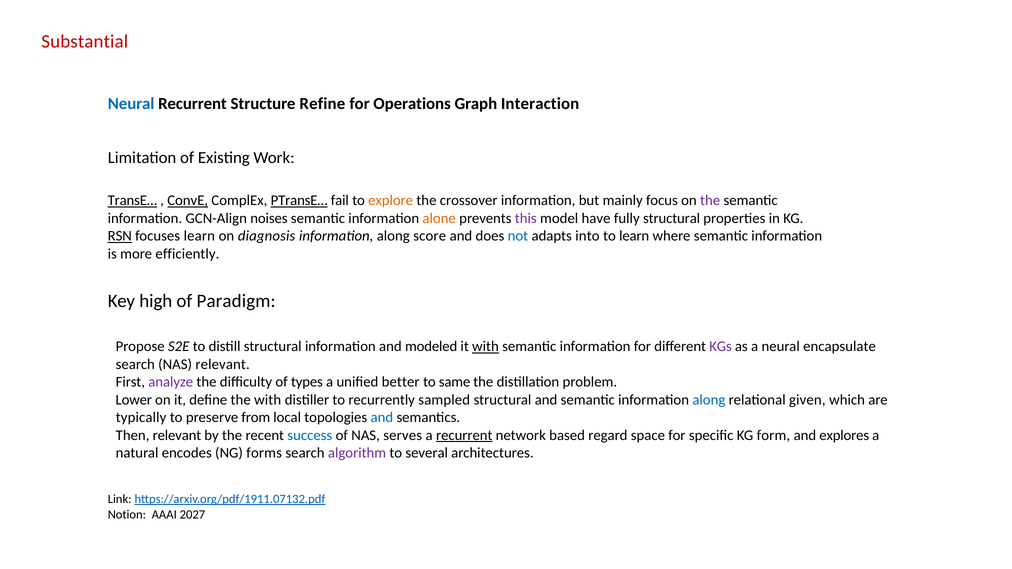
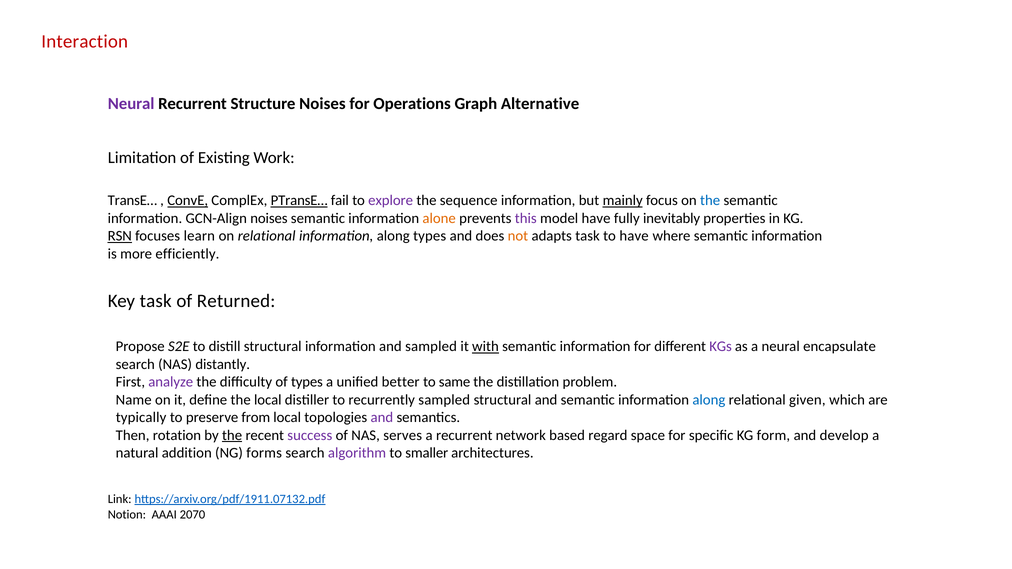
Substantial: Substantial -> Interaction
Neural at (131, 104) colour: blue -> purple
Structure Refine: Refine -> Noises
Interaction: Interaction -> Alternative
TransE… underline: present -> none
explore colour: orange -> purple
crossover: crossover -> sequence
mainly underline: none -> present
the at (710, 201) colour: purple -> blue
fully structural: structural -> inevitably
on diagnosis: diagnosis -> relational
along score: score -> types
not colour: blue -> orange
adapts into: into -> task
to learn: learn -> have
Key high: high -> task
Paradigm: Paradigm -> Returned
and modeled: modeled -> sampled
NAS relevant: relevant -> distantly
Lower: Lower -> Name
the with: with -> local
and at (382, 418) colour: blue -> purple
Then relevant: relevant -> rotation
the at (232, 435) underline: none -> present
success colour: blue -> purple
recurrent at (464, 435) underline: present -> none
explores: explores -> develop
encodes: encodes -> addition
several: several -> smaller
2027: 2027 -> 2070
